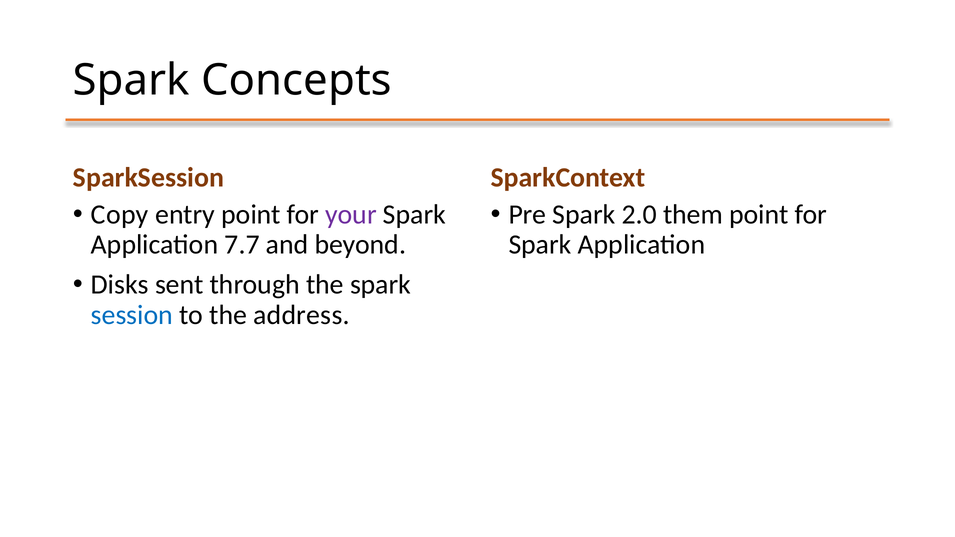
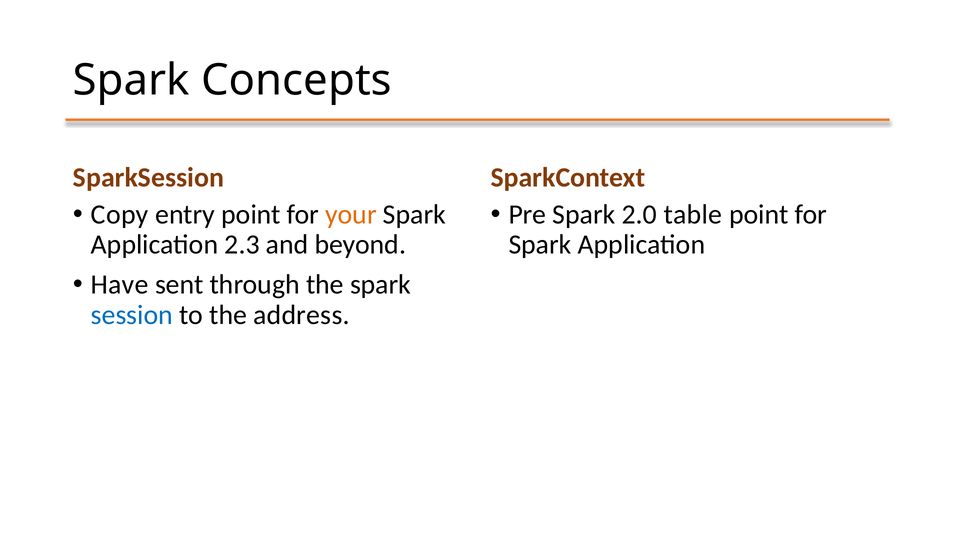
your colour: purple -> orange
them: them -> table
7.7: 7.7 -> 2.3
Disks: Disks -> Have
